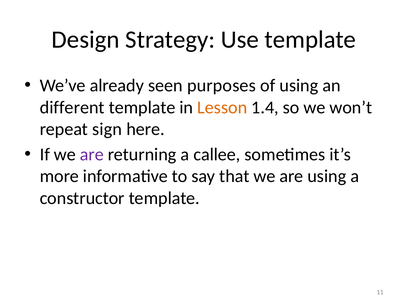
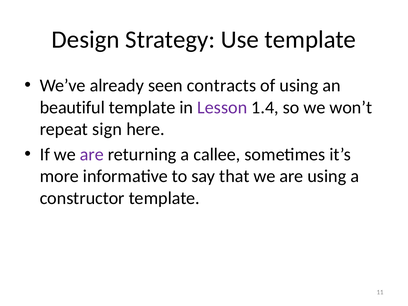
purposes: purposes -> contracts
different: different -> beautiful
Lesson colour: orange -> purple
